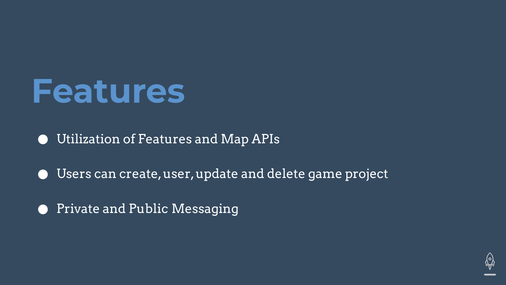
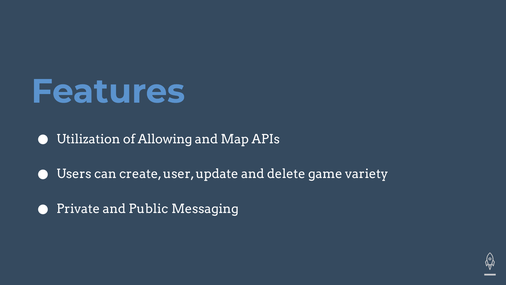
of Features: Features -> Allowing
project: project -> variety
